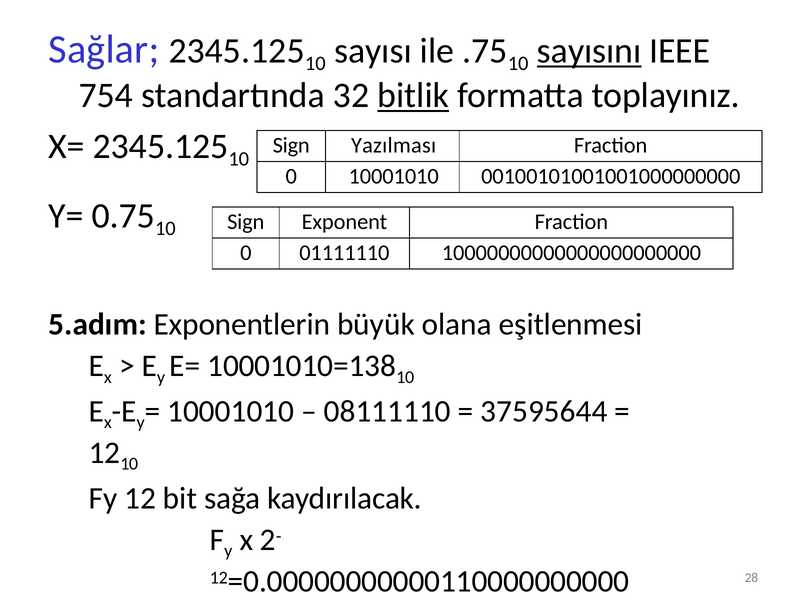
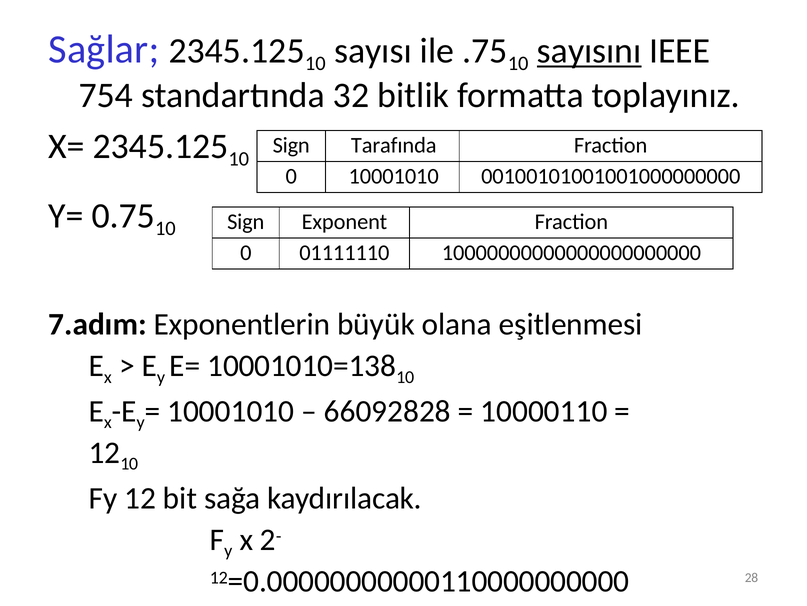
bitlik underline: present -> none
Yazılması: Yazılması -> Tarafında
5.adım: 5.adım -> 7.adım
08111110: 08111110 -> 66092828
37595644: 37595644 -> 10000110
